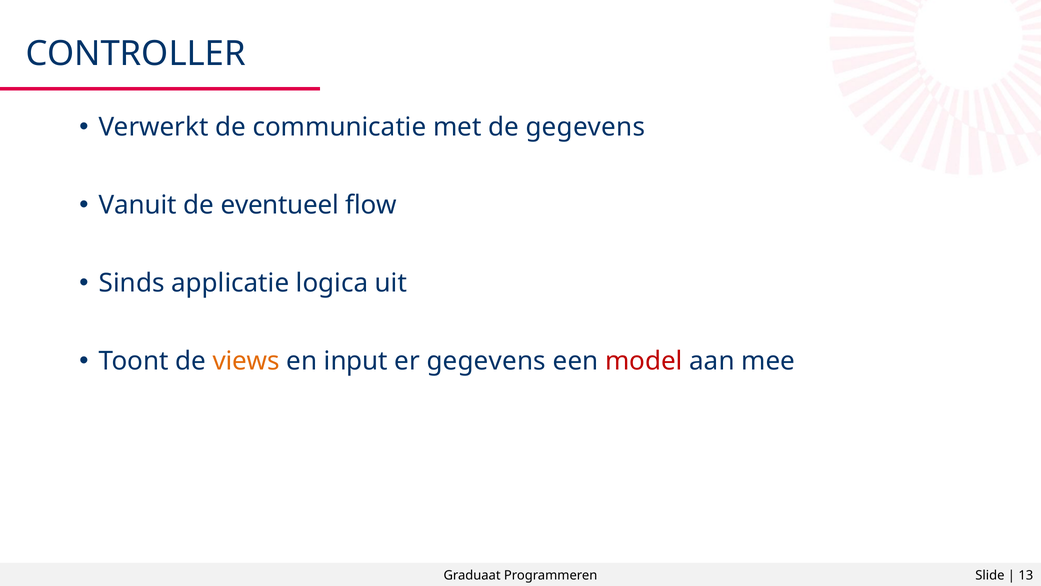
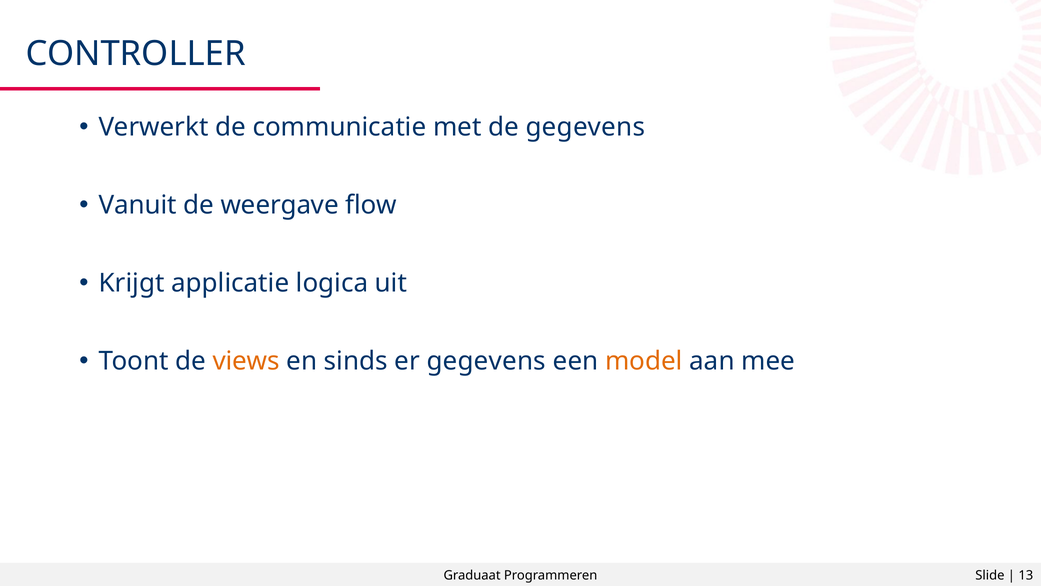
eventueel: eventueel -> weergave
Sinds: Sinds -> Krijgt
input: input -> sinds
model colour: red -> orange
